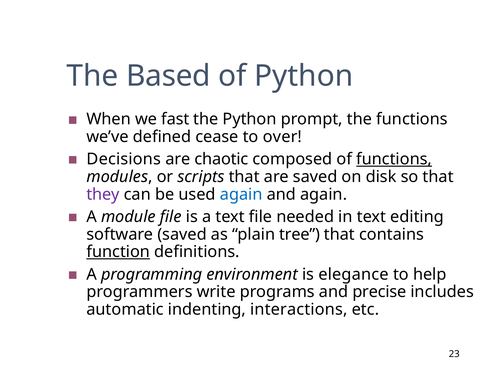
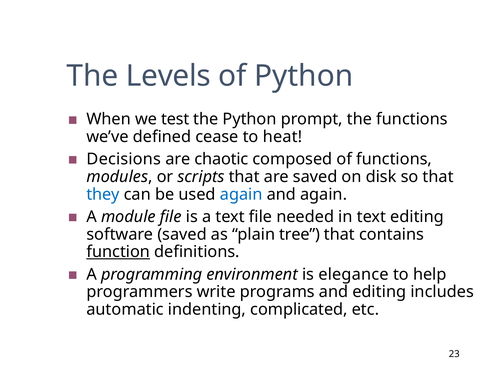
Based: Based -> Levels
fast: fast -> test
over: over -> heat
functions at (394, 159) underline: present -> none
they colour: purple -> blue
and precise: precise -> editing
interactions: interactions -> complicated
